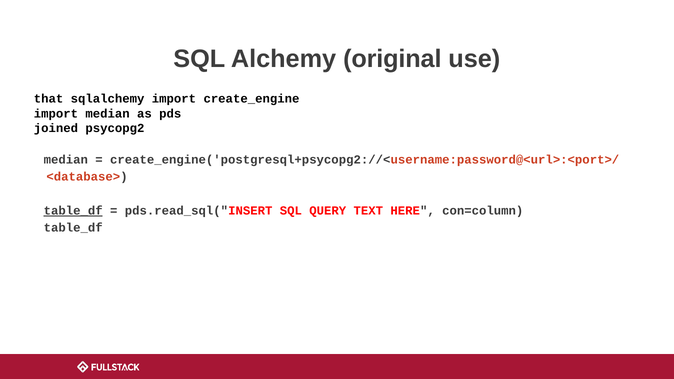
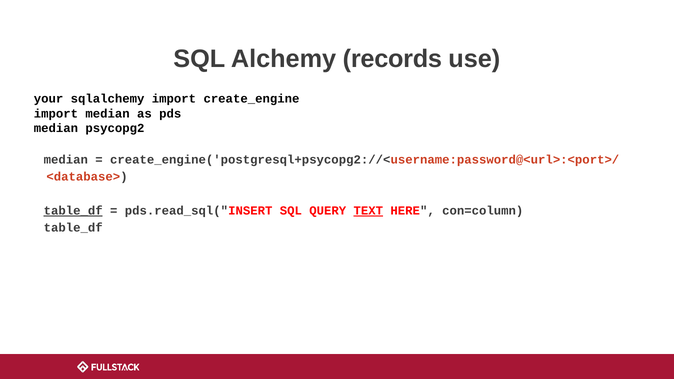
original: original -> records
that: that -> your
joined at (56, 128): joined -> median
TEXT underline: none -> present
